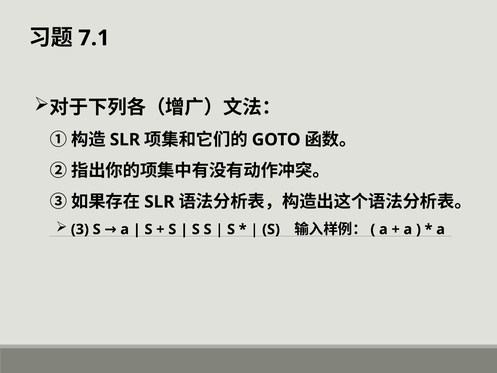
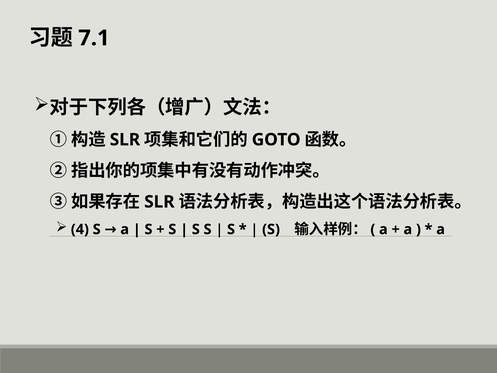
3: 3 -> 4
